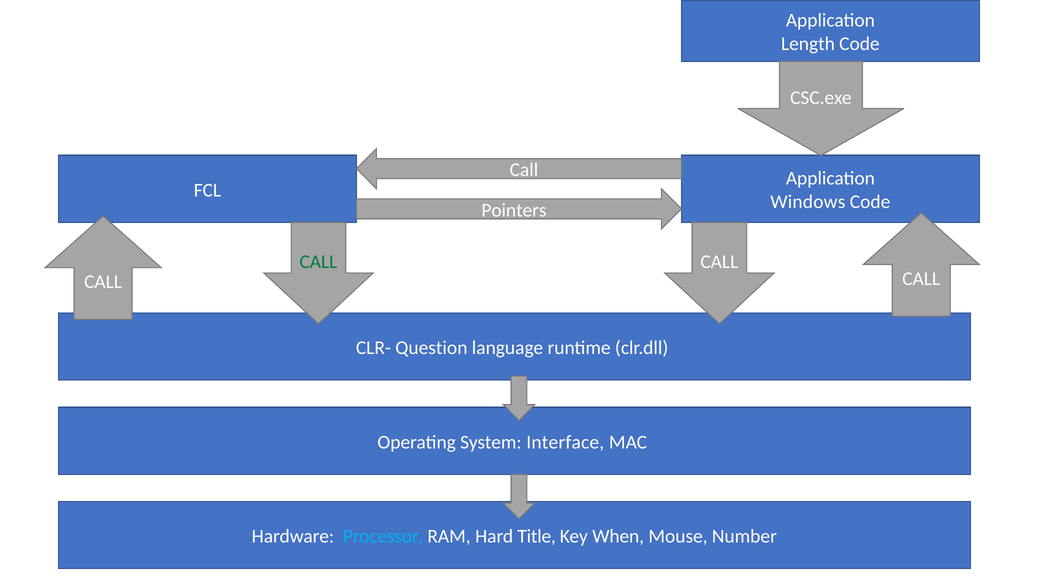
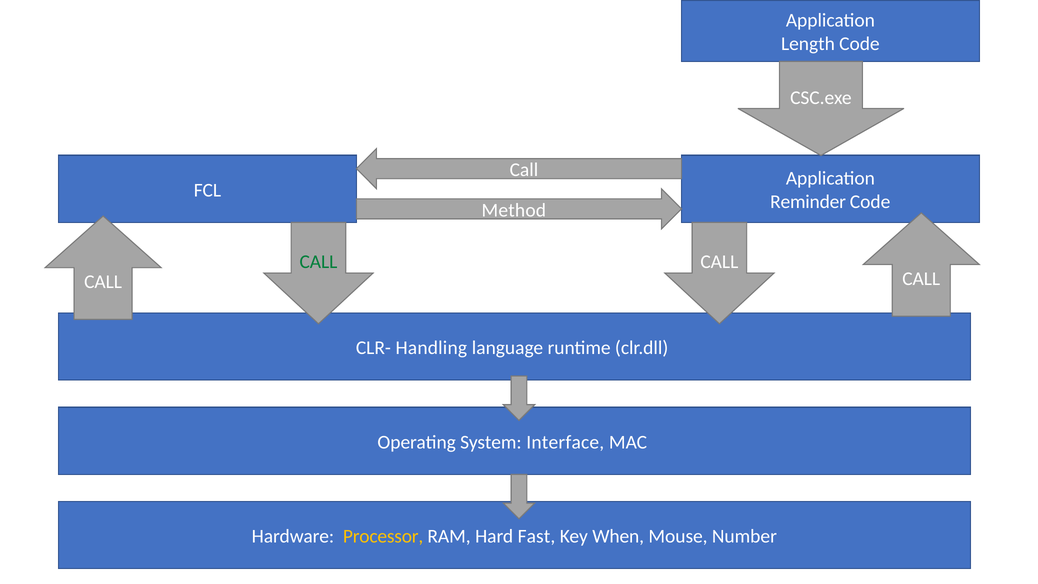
Windows: Windows -> Reminder
Pointers: Pointers -> Method
Question: Question -> Handling
Processor colour: light blue -> yellow
Title: Title -> Fast
